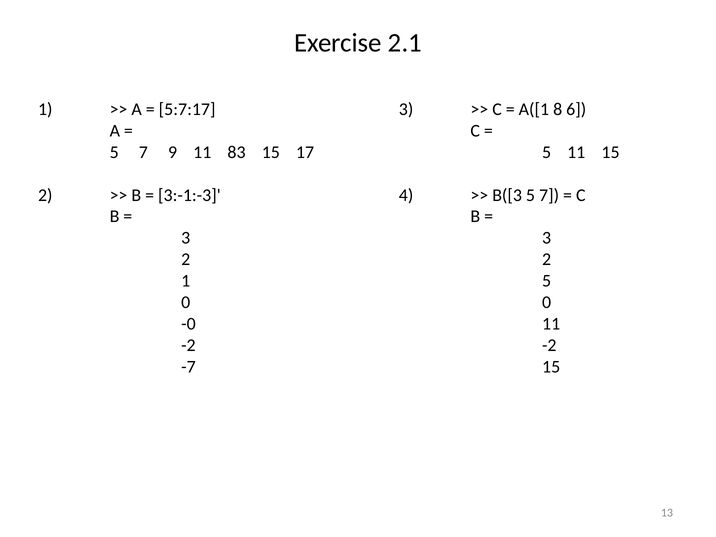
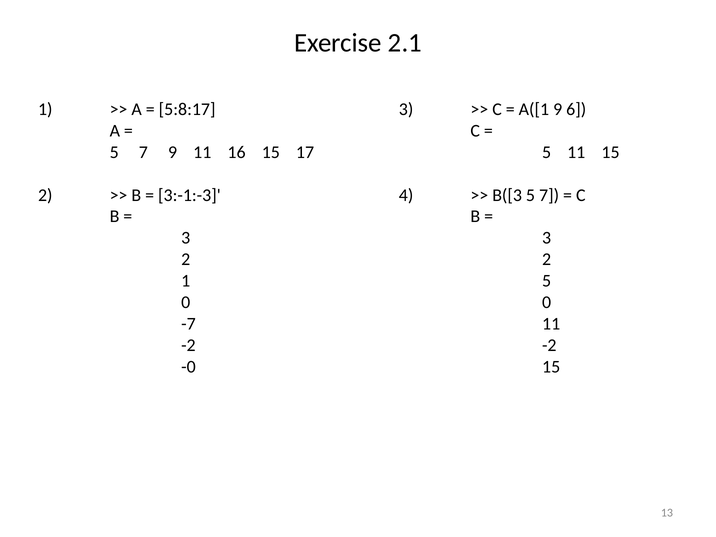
5:7:17: 5:7:17 -> 5:8:17
A([1 8: 8 -> 9
83: 83 -> 16
-0: -0 -> -7
-7: -7 -> -0
